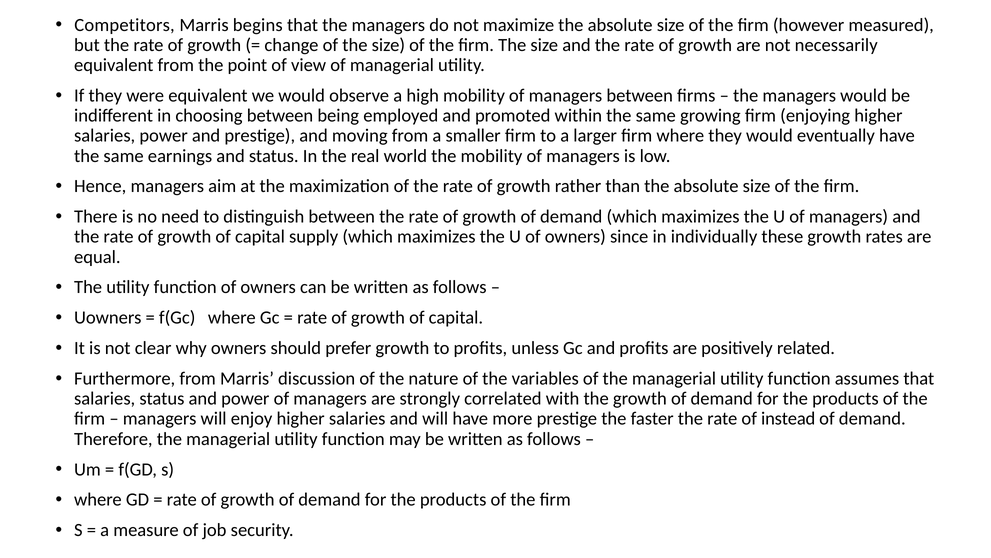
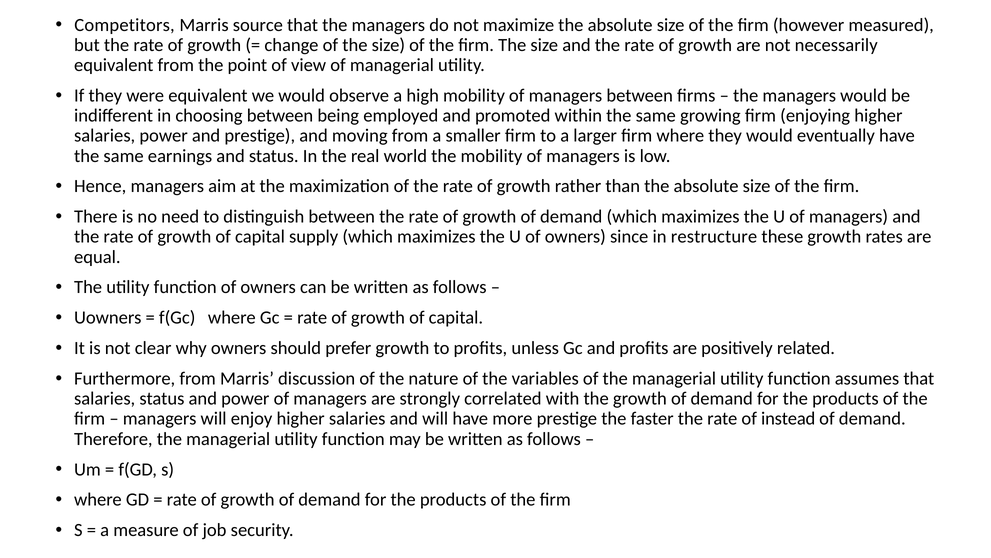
begins: begins -> source
individually: individually -> restructure
